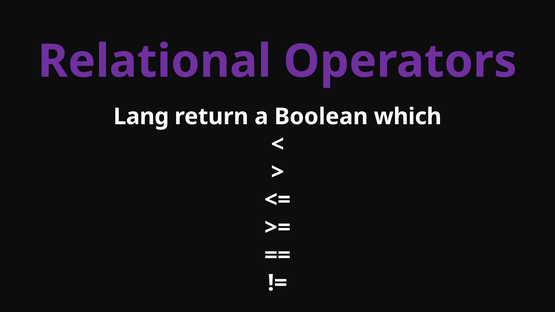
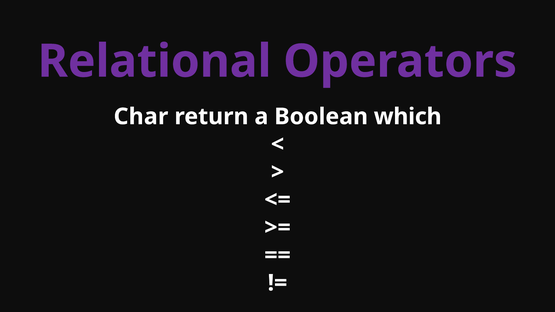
Lang: Lang -> Char
